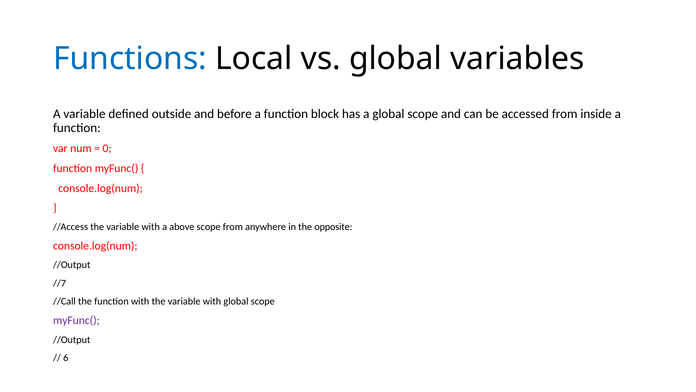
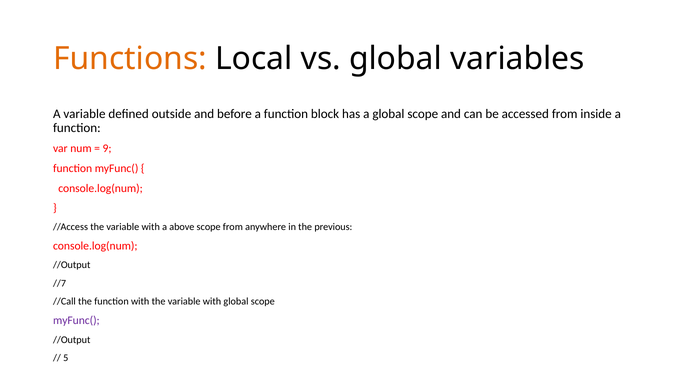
Functions colour: blue -> orange
0: 0 -> 9
opposite: opposite -> previous
6: 6 -> 5
